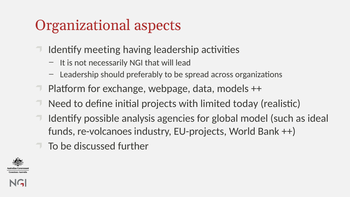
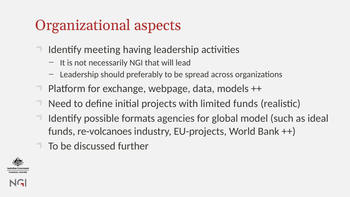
limited today: today -> funds
analysis: analysis -> formats
